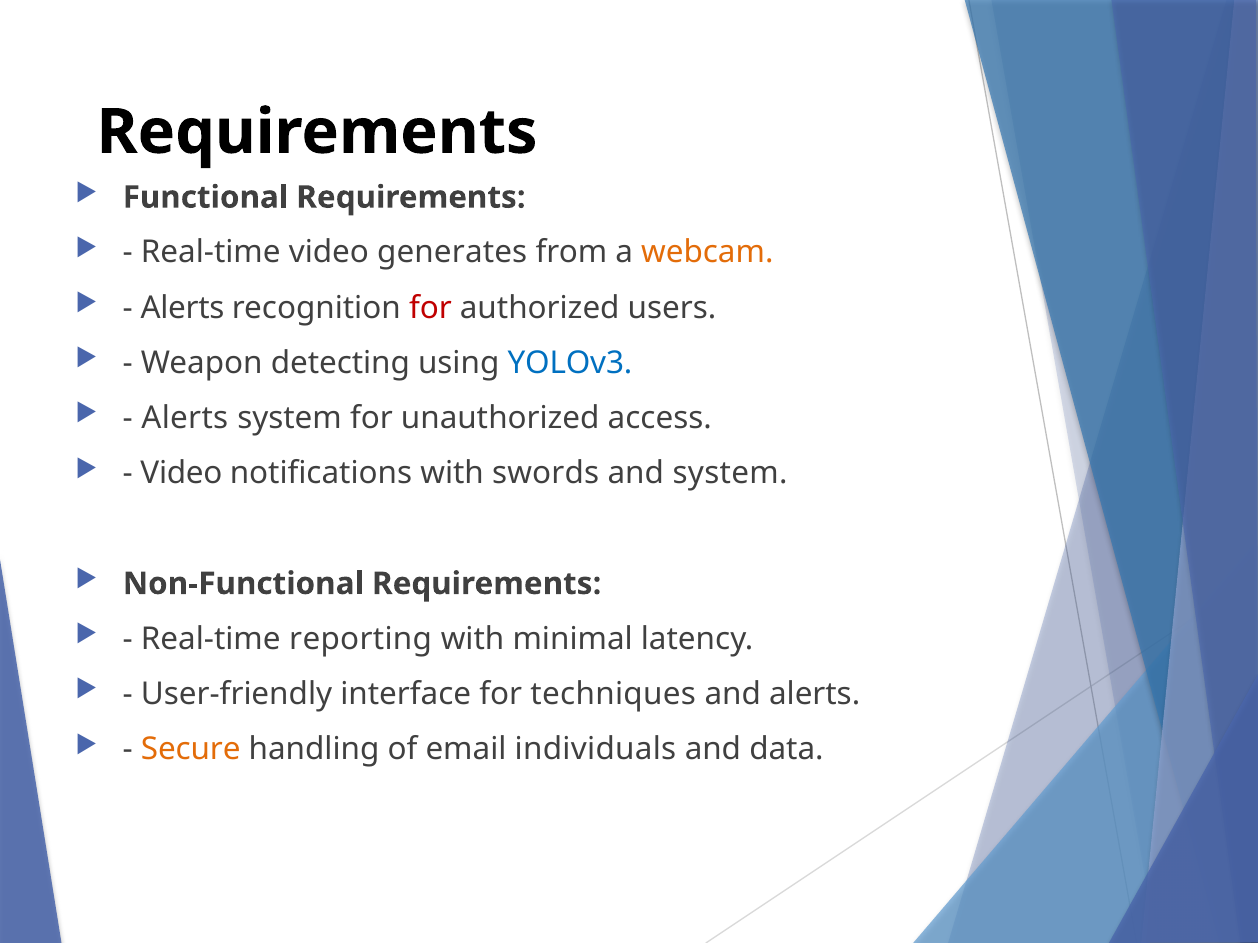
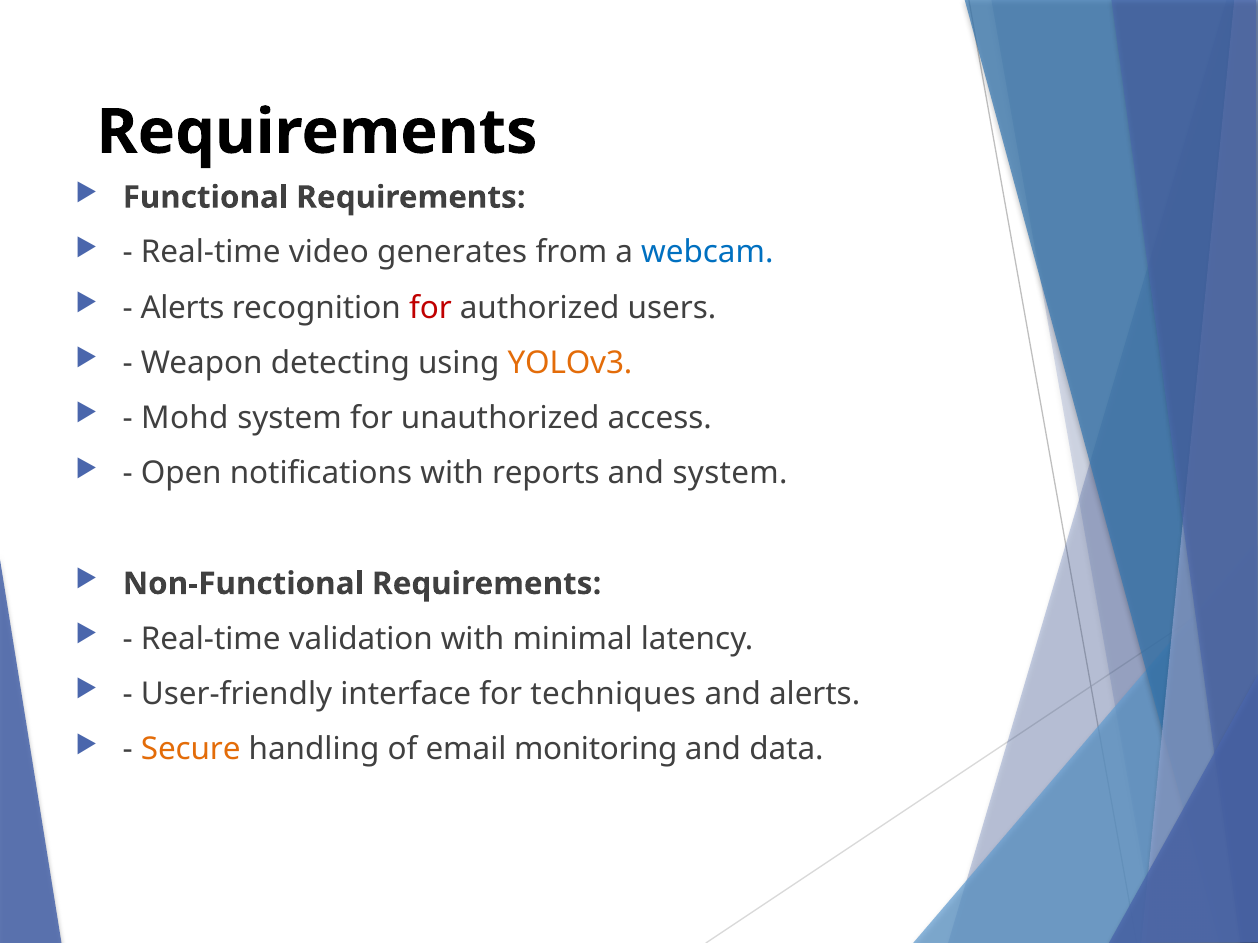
webcam colour: orange -> blue
YOLOv3 colour: blue -> orange
Alerts at (185, 418): Alerts -> Mohd
Video at (181, 474): Video -> Open
swords: swords -> reports
reporting: reporting -> validation
individuals: individuals -> monitoring
